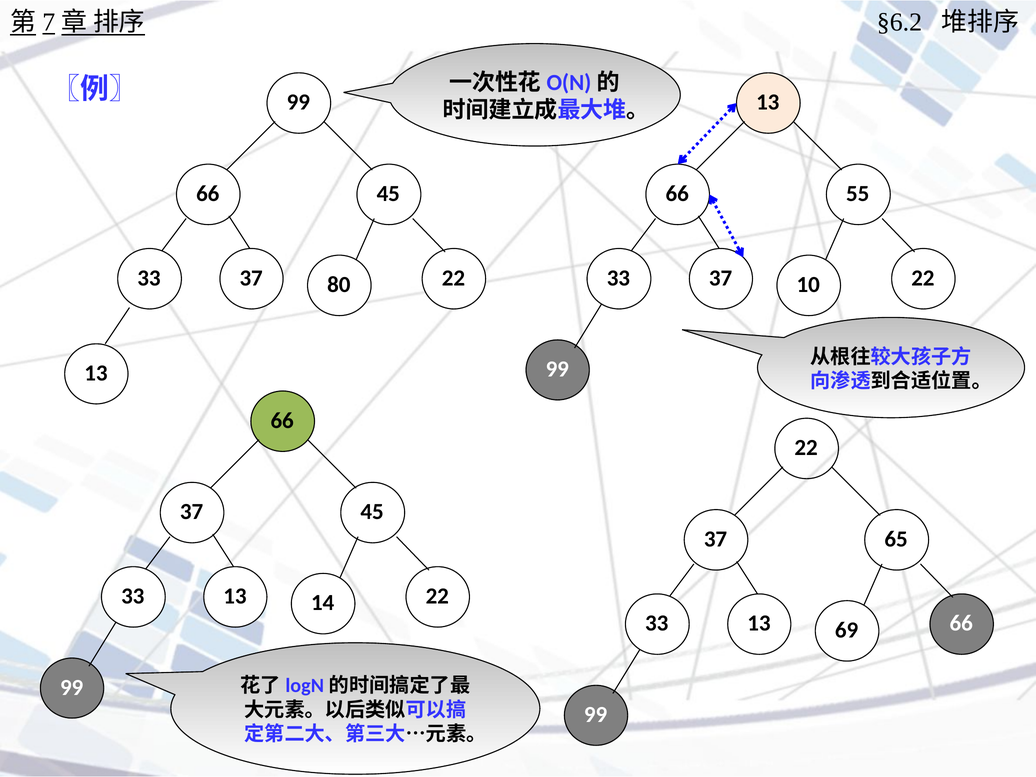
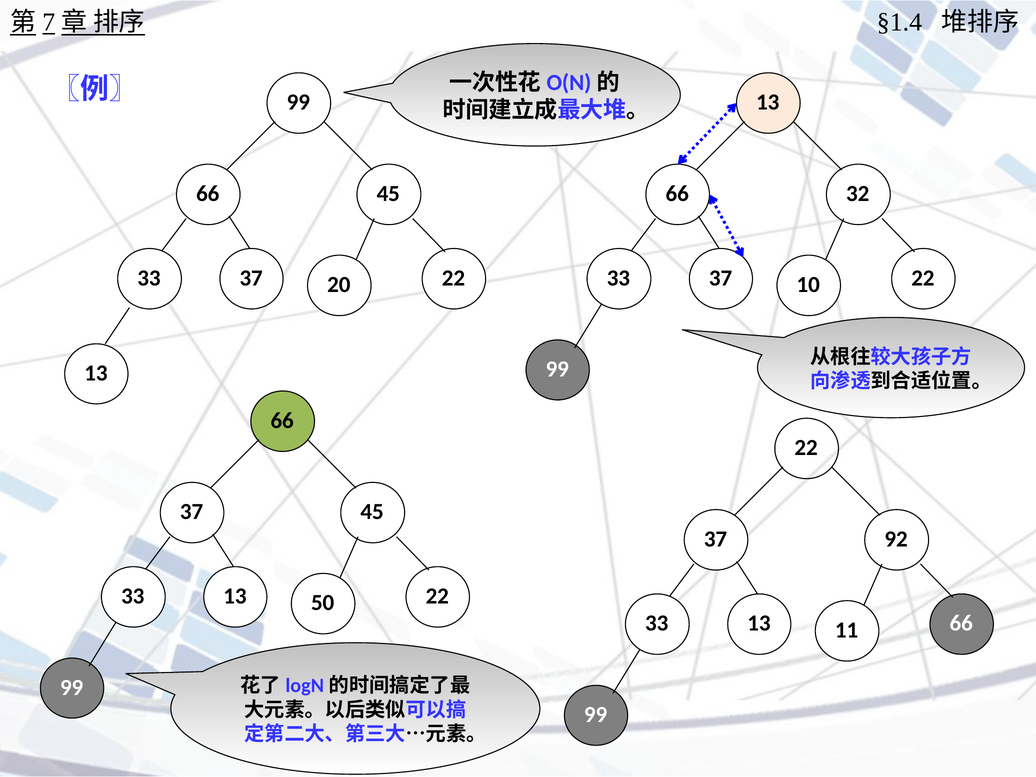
§6.2: §6.2 -> §1.4
55: 55 -> 32
80: 80 -> 20
65: 65 -> 92
14: 14 -> 50
69: 69 -> 11
